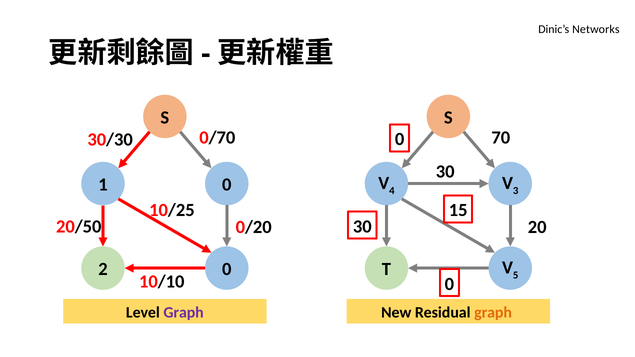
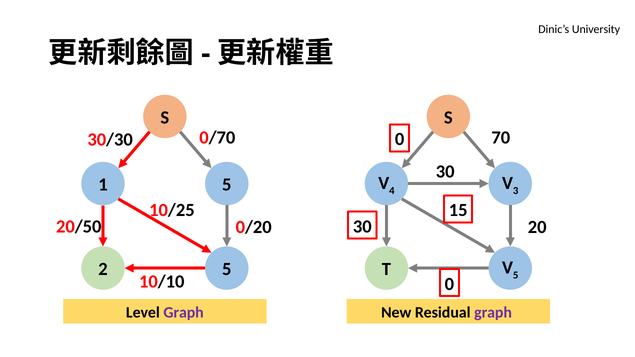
Networks: Networks -> University
1 0: 0 -> 5
2 0: 0 -> 5
graph at (493, 313) colour: orange -> purple
